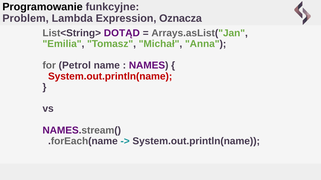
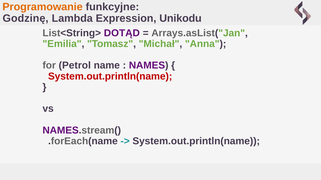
Programowanie colour: black -> orange
Problem: Problem -> Godzinę
Oznacza: Oznacza -> Unikodu
